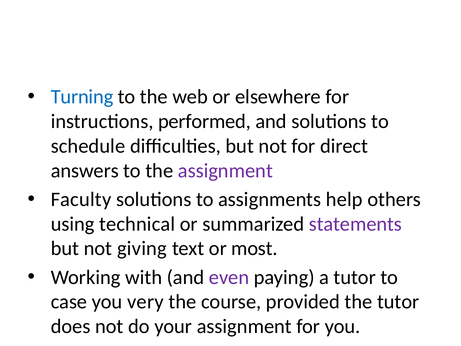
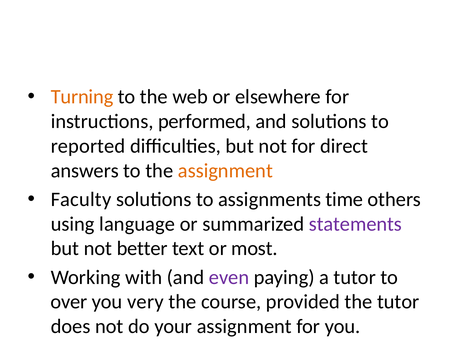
Turning colour: blue -> orange
schedule: schedule -> reported
assignment at (225, 170) colour: purple -> orange
help: help -> time
technical: technical -> language
giving: giving -> better
case: case -> over
